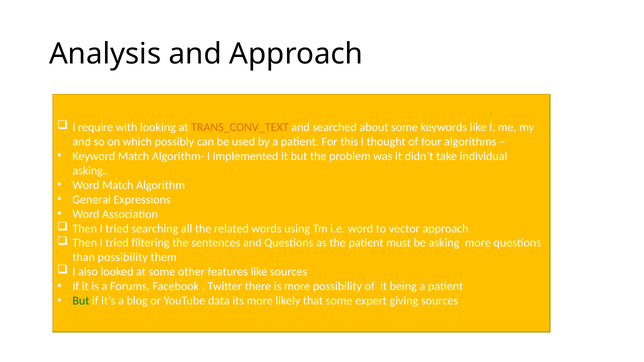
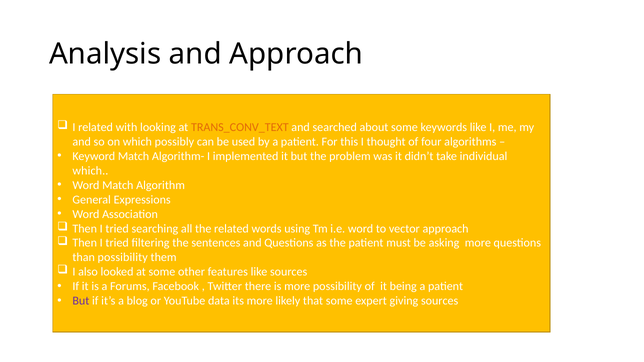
I require: require -> related
asking at (91, 171): asking -> which
But at (81, 301) colour: green -> purple
